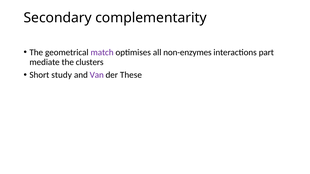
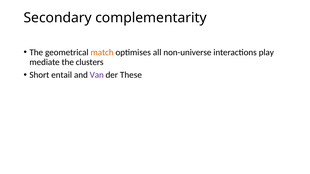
match colour: purple -> orange
non-enzymes: non-enzymes -> non-universe
part: part -> play
study: study -> entail
